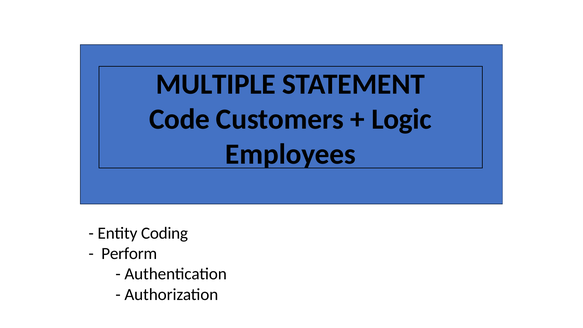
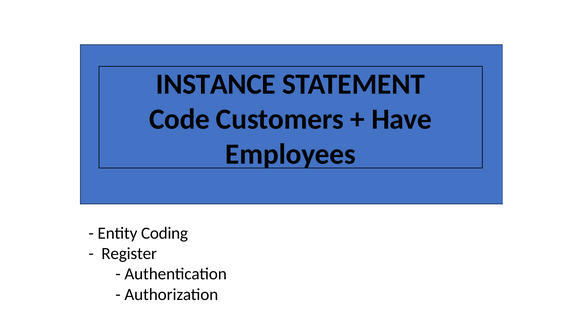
MULTIPLE: MULTIPLE -> INSTANCE
Logic: Logic -> Have
Perform: Perform -> Register
